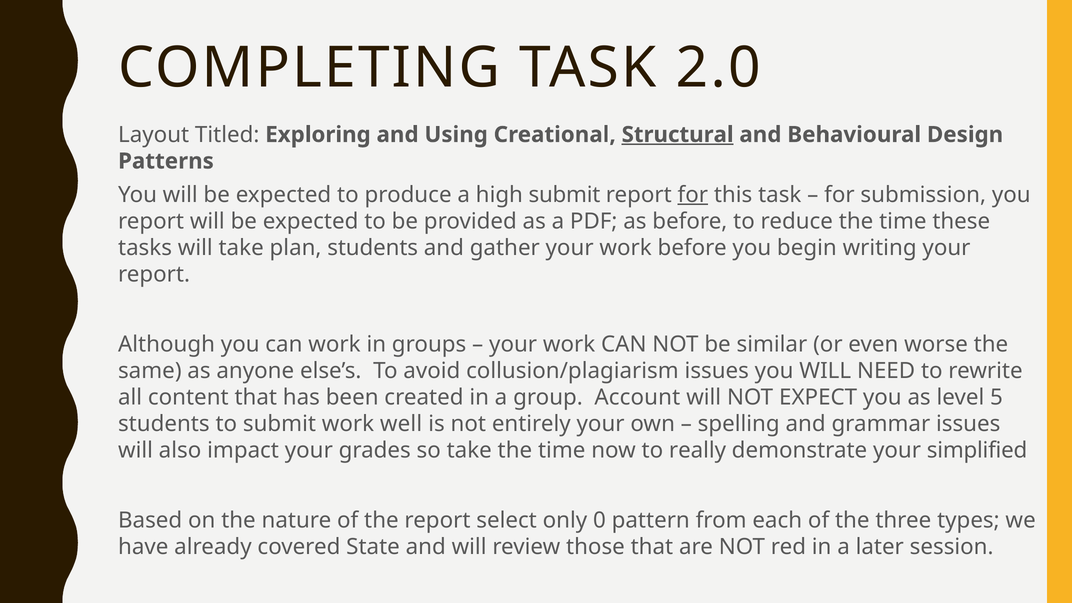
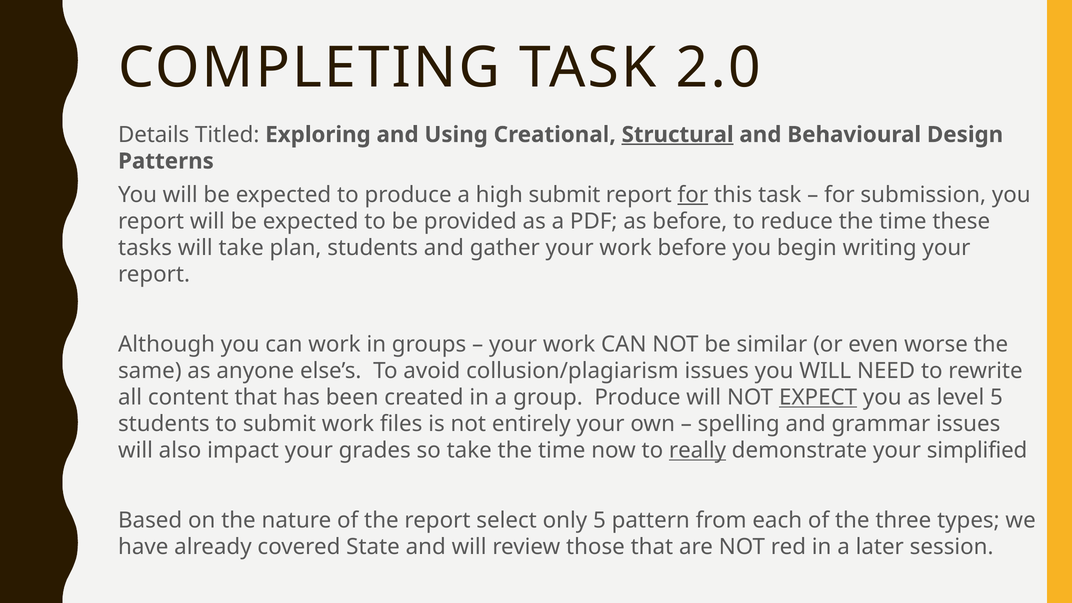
Layout: Layout -> Details
group Account: Account -> Produce
EXPECT underline: none -> present
well: well -> files
really underline: none -> present
only 0: 0 -> 5
